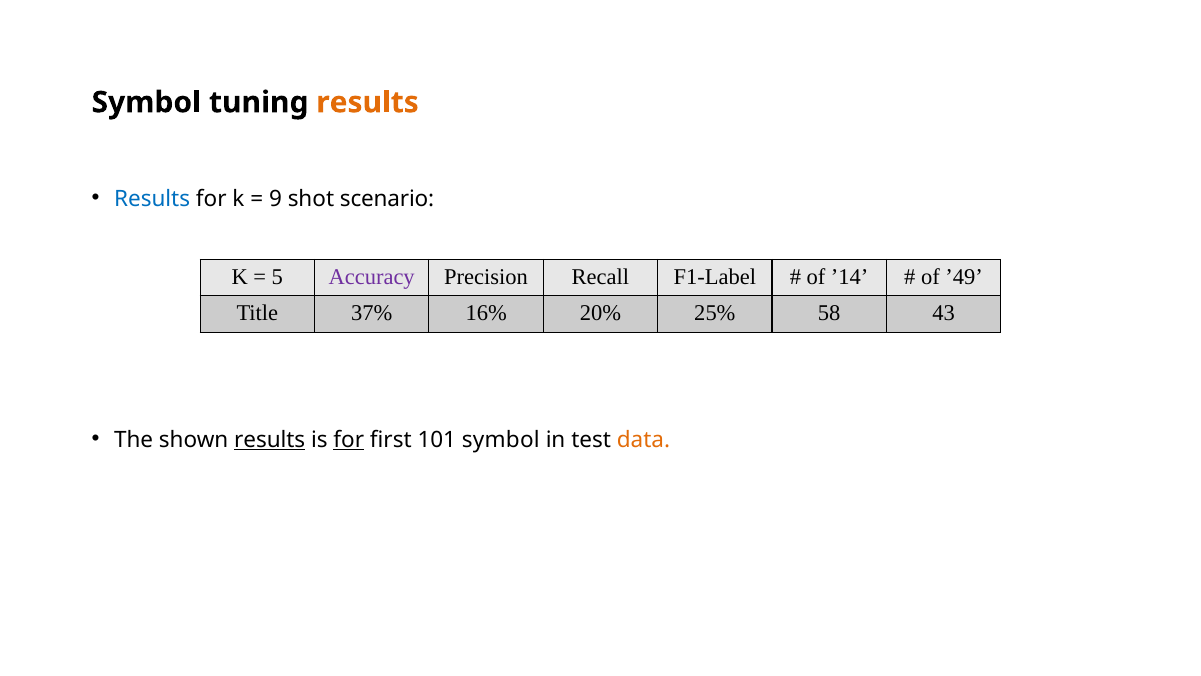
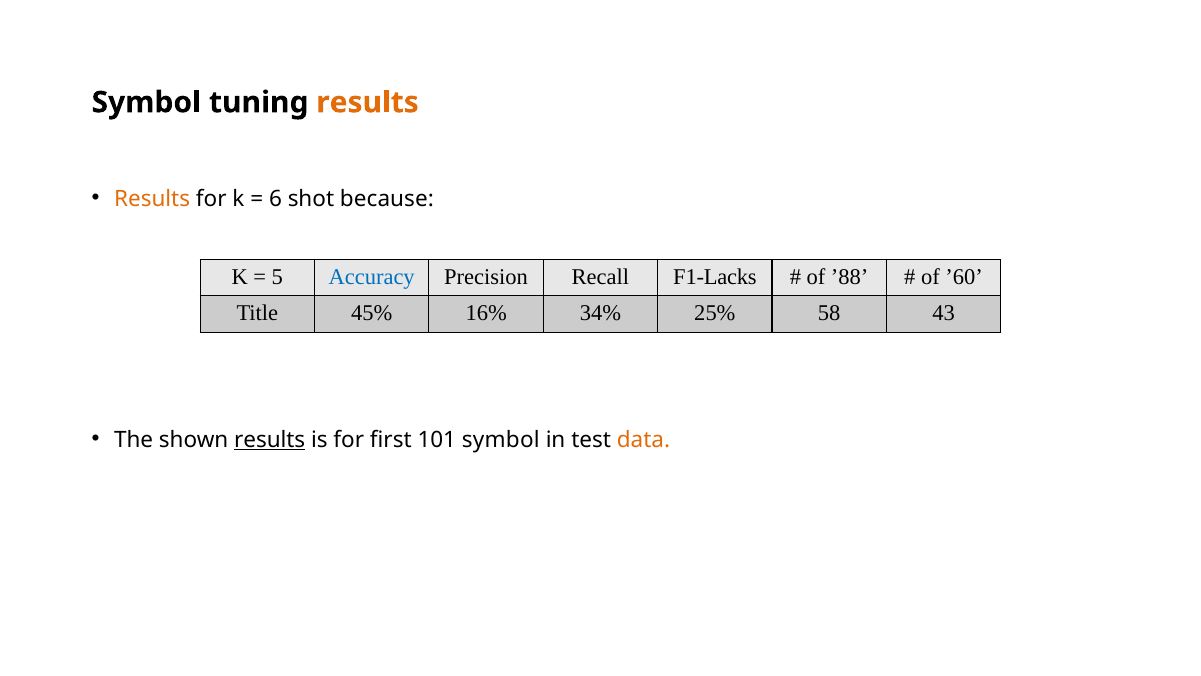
Results at (152, 199) colour: blue -> orange
9: 9 -> 6
scenario: scenario -> because
Accuracy colour: purple -> blue
F1-Label: F1-Label -> F1-Lacks
’14: ’14 -> ’88
’49: ’49 -> ’60
37%: 37% -> 45%
20%: 20% -> 34%
for at (349, 439) underline: present -> none
